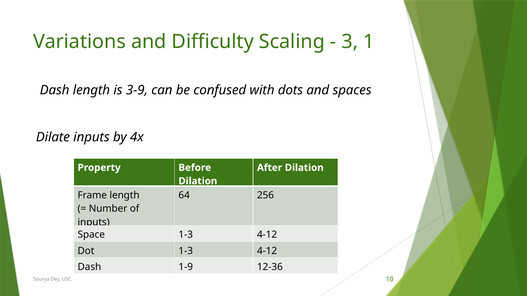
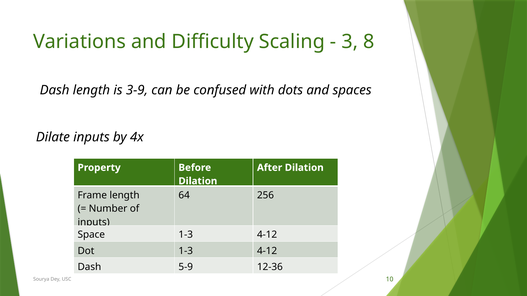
1: 1 -> 8
1-9: 1-9 -> 5-9
